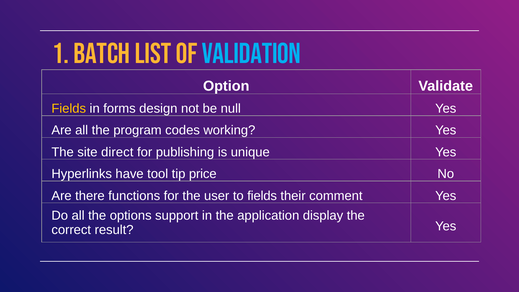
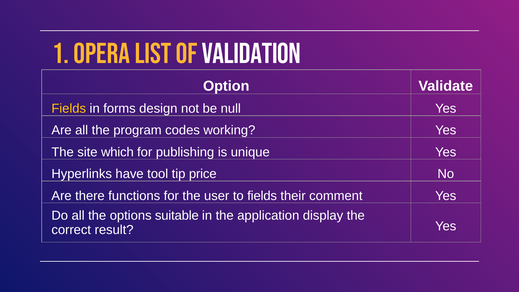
Batch: Batch -> Opera
Validation colour: light blue -> white
direct: direct -> which
support: support -> suitable
